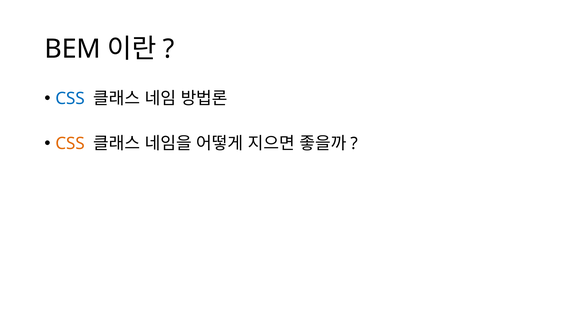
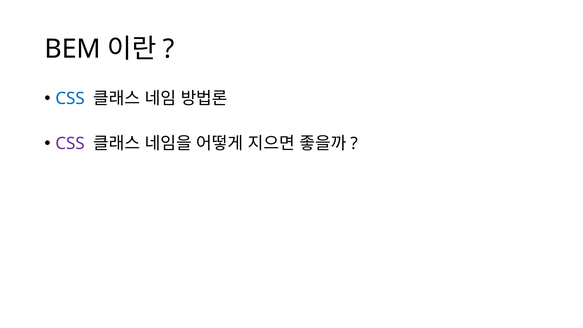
CSS at (70, 143) colour: orange -> purple
